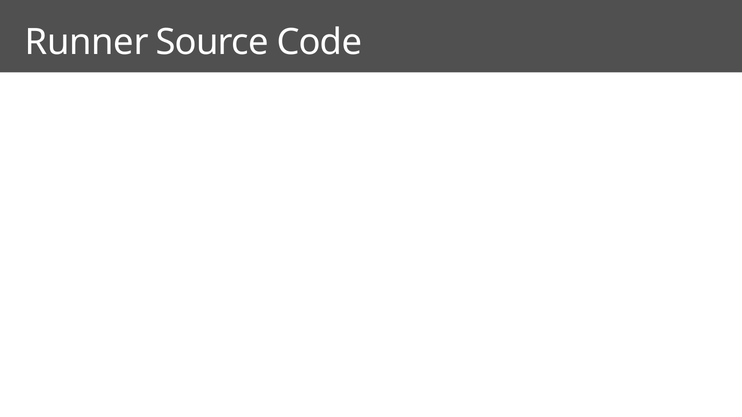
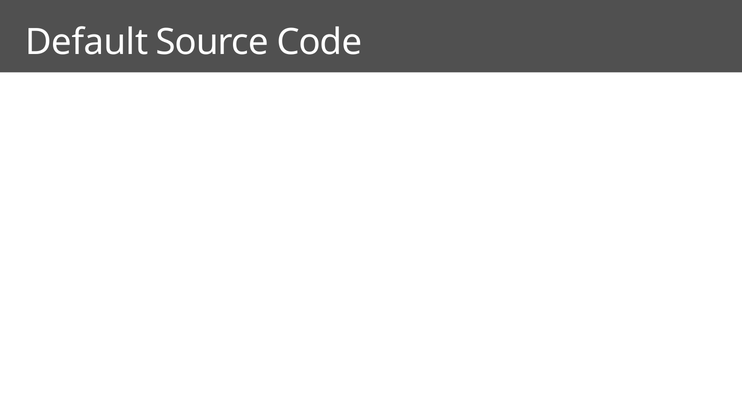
Runner: Runner -> Default
